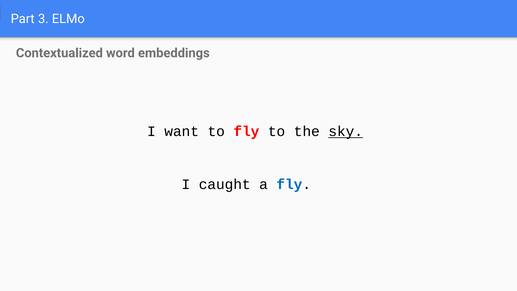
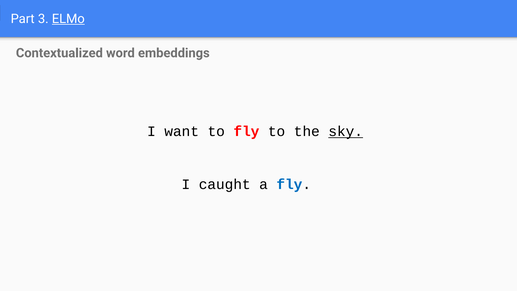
ELMo underline: none -> present
